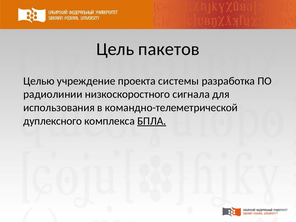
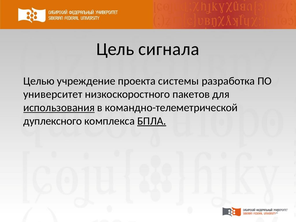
пакетов: пакетов -> сигнала
радиолинии: радиолинии -> университет
сигнала: сигнала -> пакетов
использования underline: none -> present
